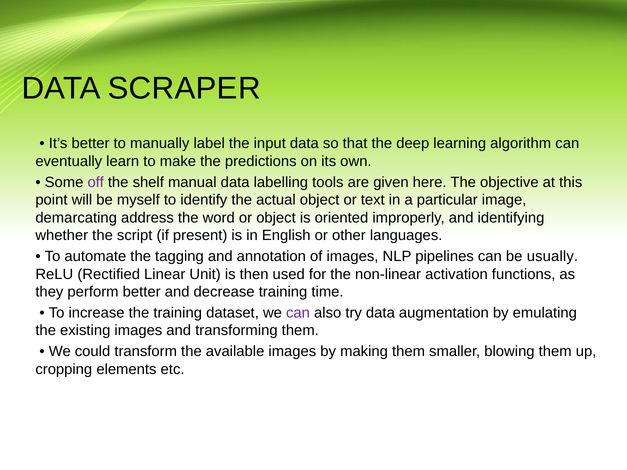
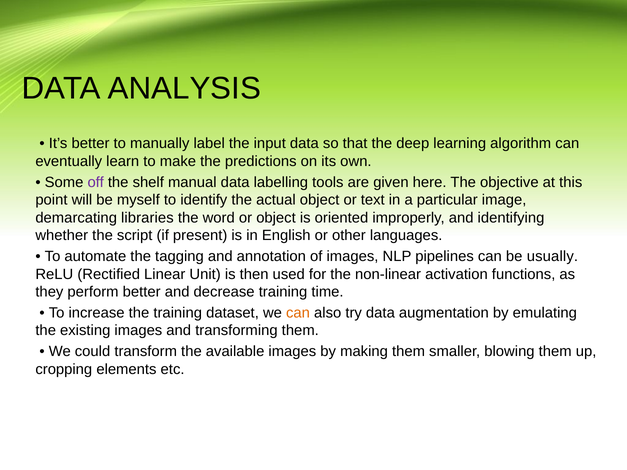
SCRAPER: SCRAPER -> ANALYSIS
address: address -> libraries
can at (298, 313) colour: purple -> orange
